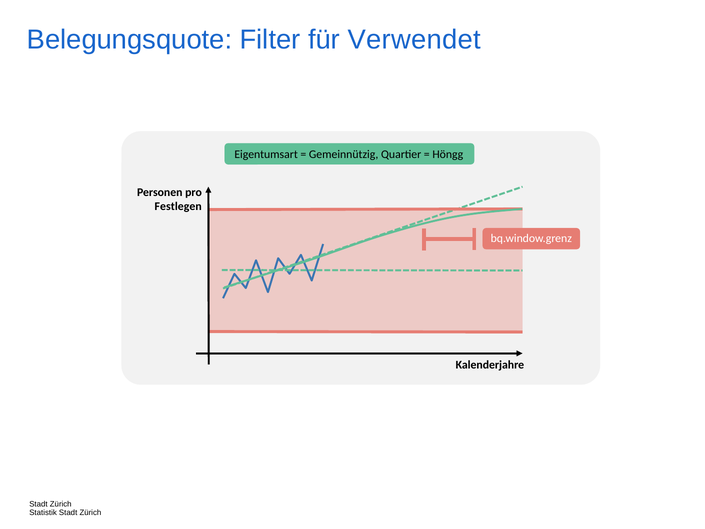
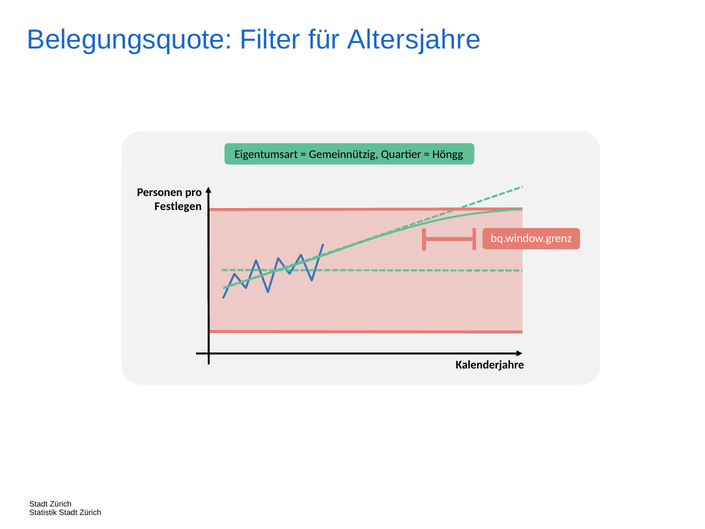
Verwendet: Verwendet -> Altersjahre
